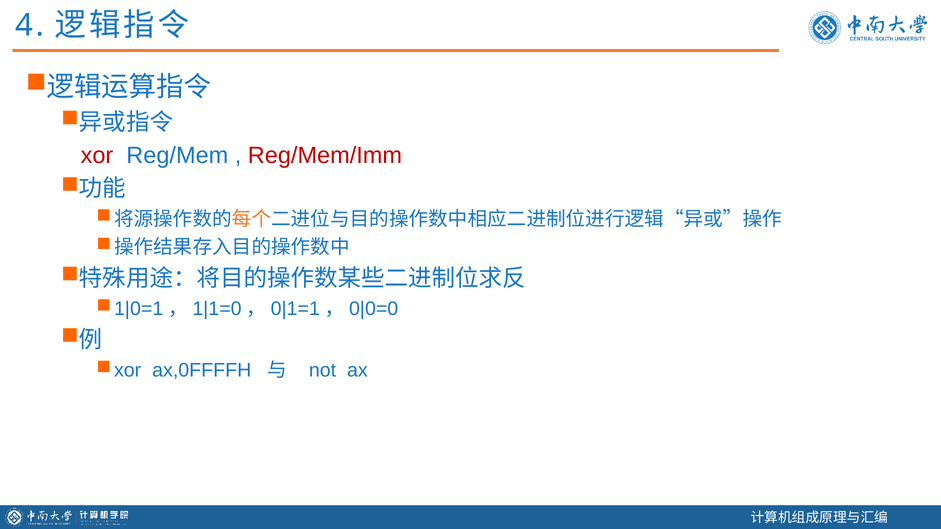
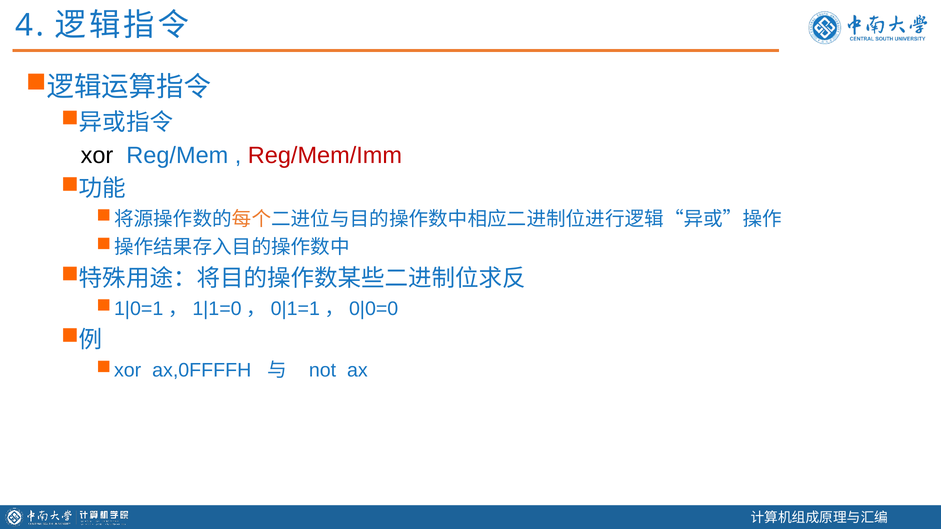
xor colour: red -> black
